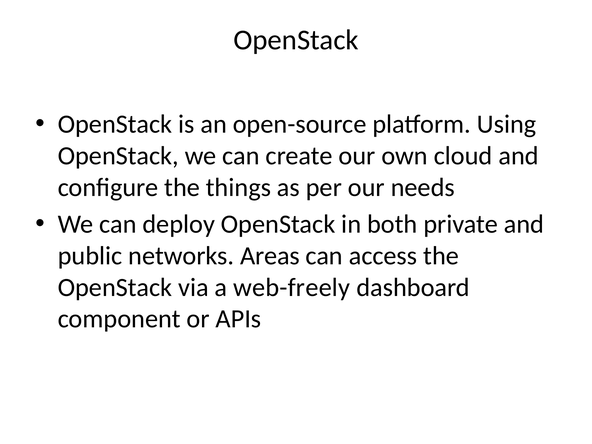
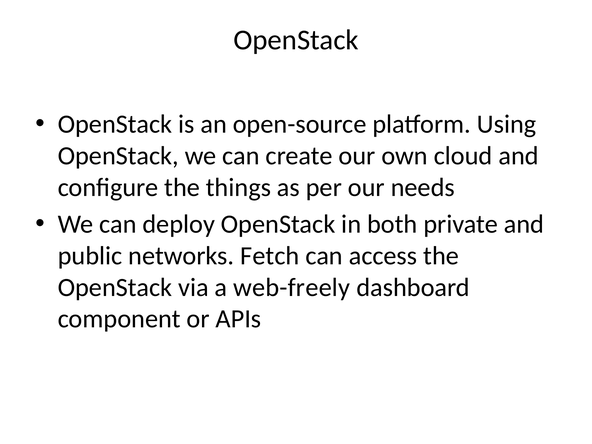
Areas: Areas -> Fetch
